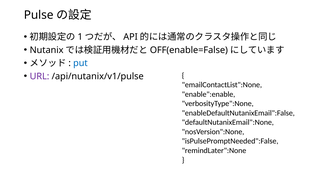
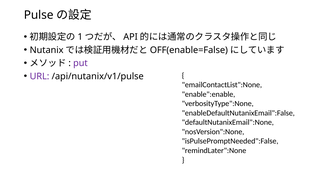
put colour: blue -> purple
